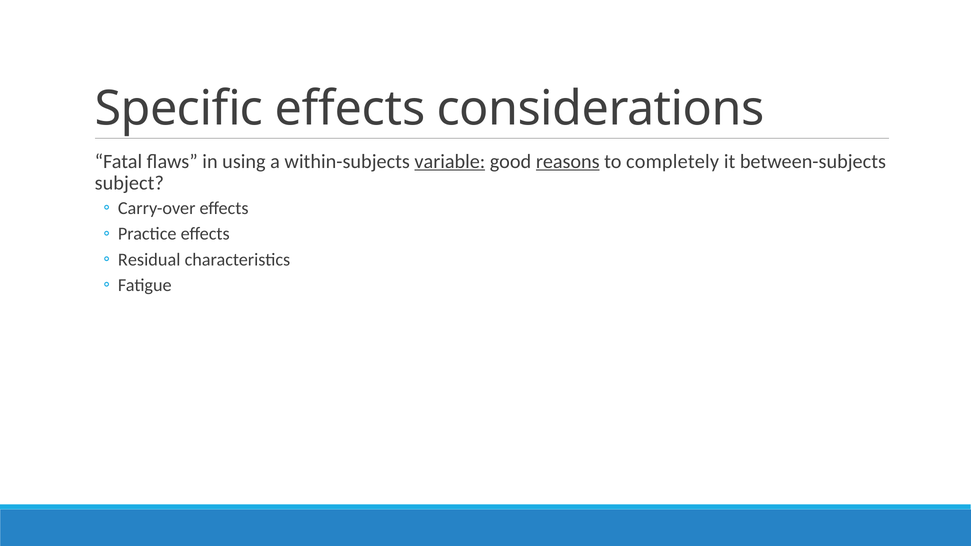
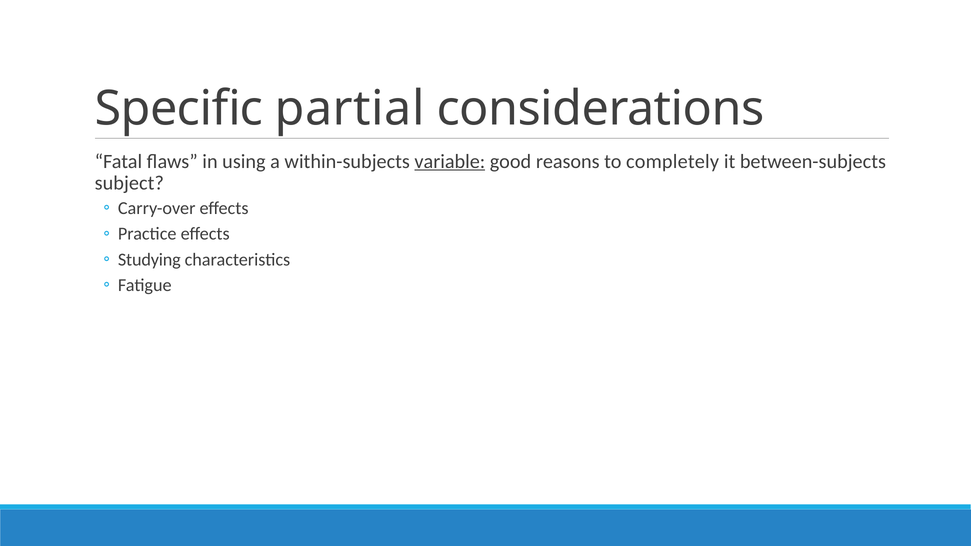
Specific effects: effects -> partial
reasons underline: present -> none
Residual: Residual -> Studying
